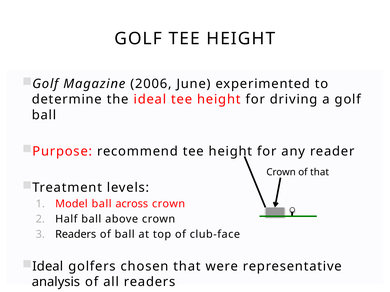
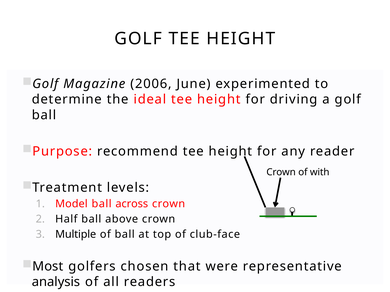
of that: that -> with
Readers at (76, 235): Readers -> Multiple
Ideal at (48, 267): Ideal -> Most
